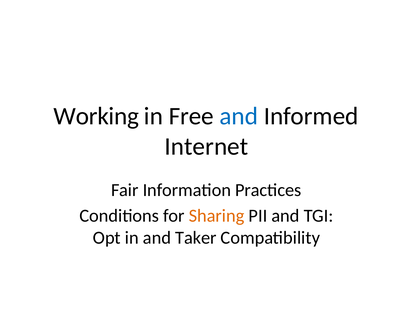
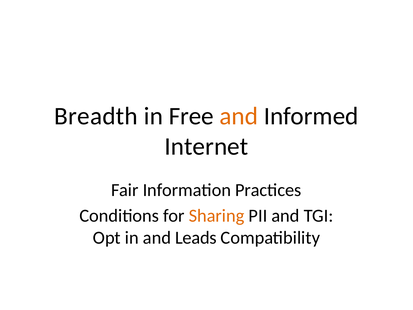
Working: Working -> Breadth
and at (239, 116) colour: blue -> orange
Taker: Taker -> Leads
